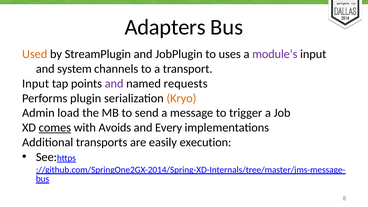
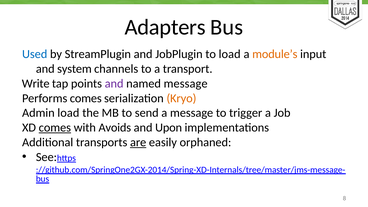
Used colour: orange -> blue
to uses: uses -> load
module’s colour: purple -> orange
Input at (36, 84): Input -> Write
named requests: requests -> message
Performs plugin: plugin -> comes
Every: Every -> Upon
are underline: none -> present
execution: execution -> orphaned
